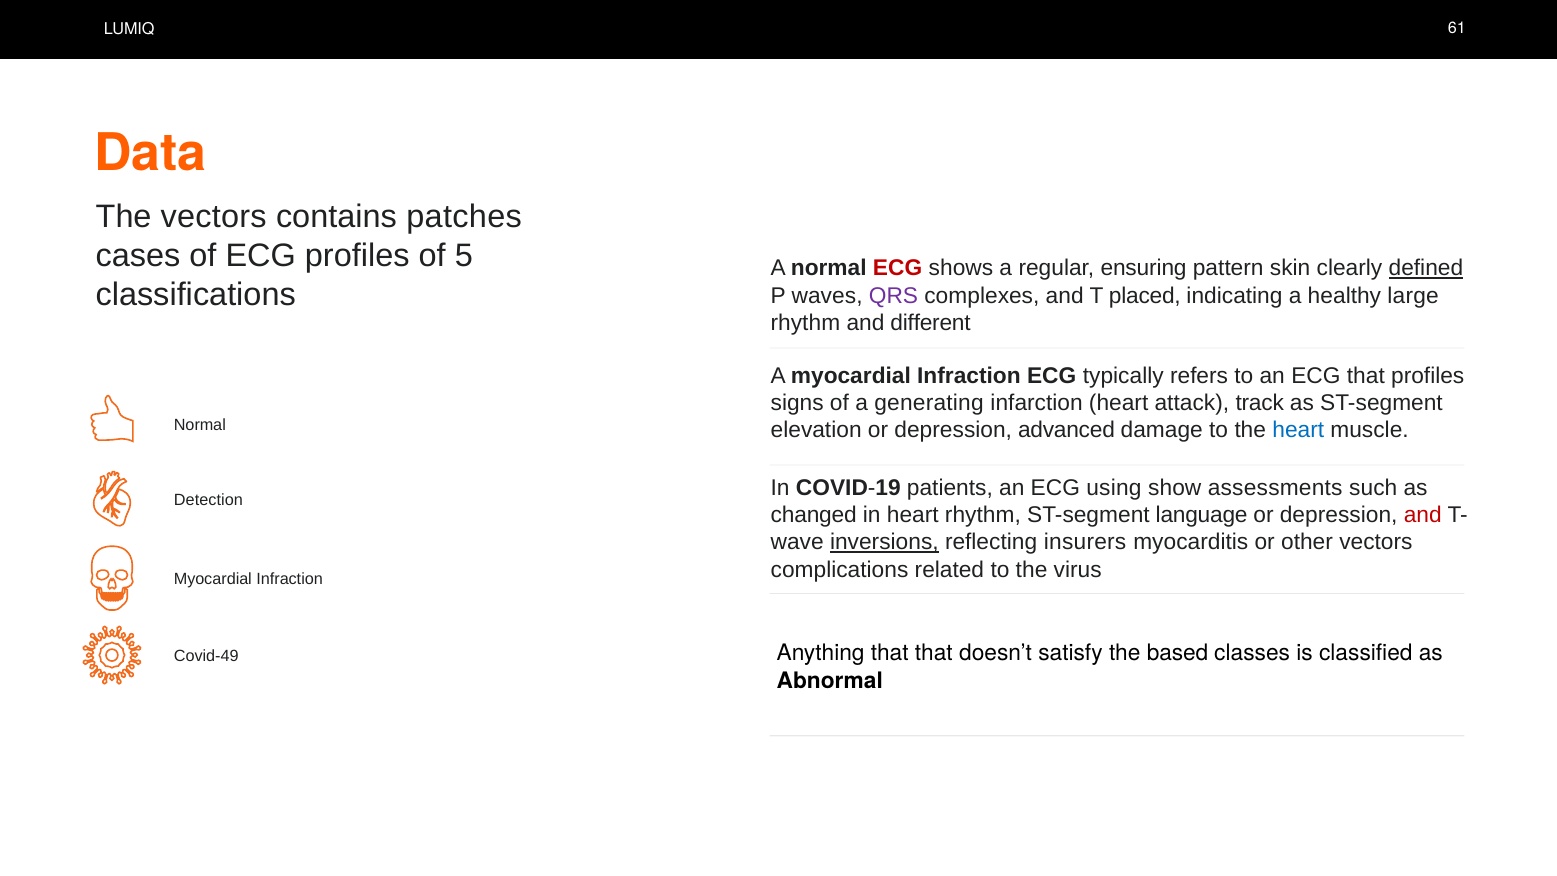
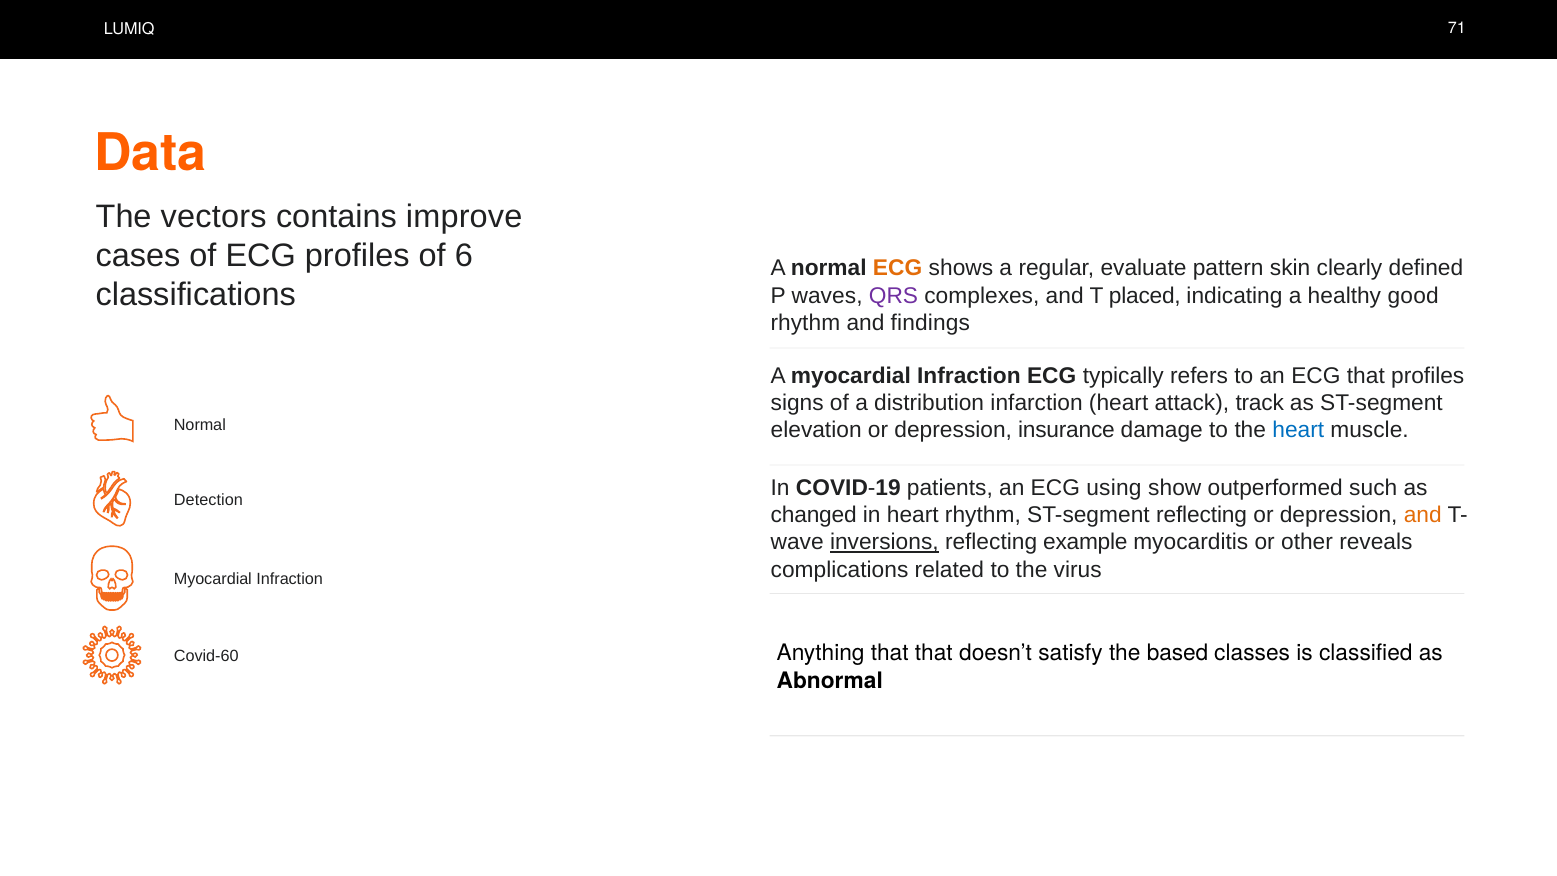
61: 61 -> 71
patches: patches -> improve
5: 5 -> 6
ECG at (898, 268) colour: red -> orange
ensuring: ensuring -> evaluate
defined underline: present -> none
large: large -> good
different: different -> findings
generating: generating -> distribution
advanced: advanced -> insurance
assessments: assessments -> outperformed
ST-segment language: language -> reflecting
and at (1423, 515) colour: red -> orange
insurers: insurers -> example
other vectors: vectors -> reveals
Covid-49: Covid-49 -> Covid-60
